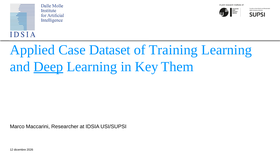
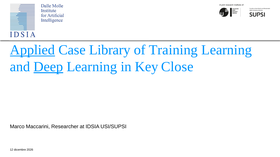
Applied underline: none -> present
Dataset: Dataset -> Library
Them: Them -> Close
